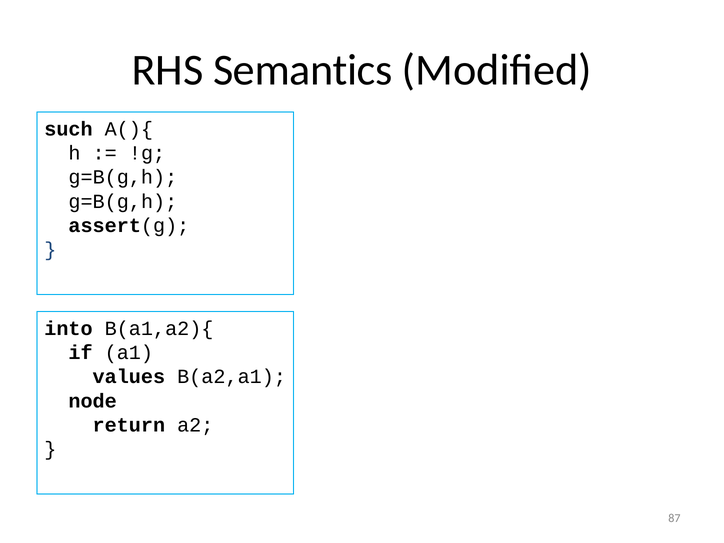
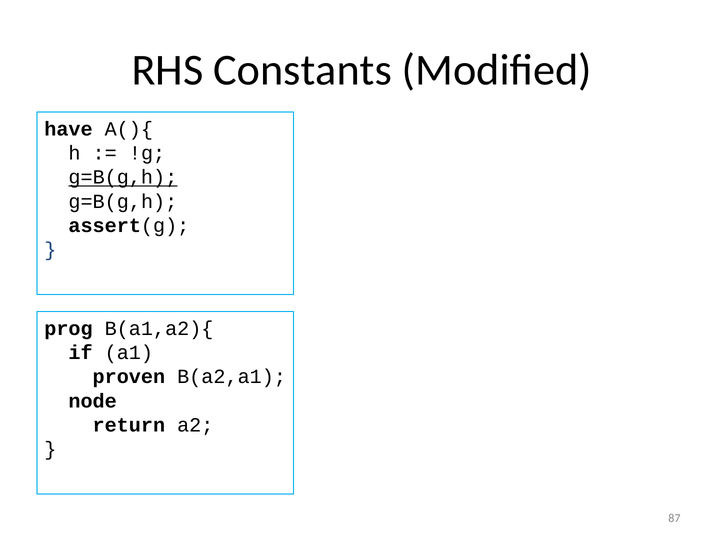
Semantics: Semantics -> Constants
such: such -> have
g=B(g,h at (123, 177) underline: none -> present
into: into -> prog
values: values -> proven
